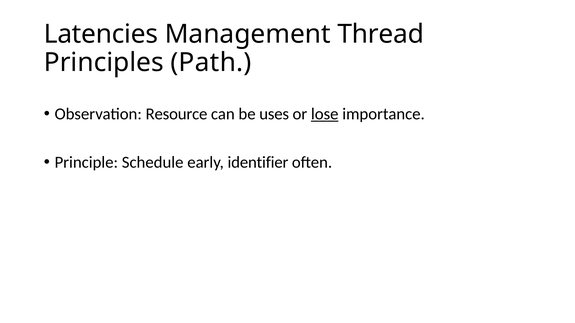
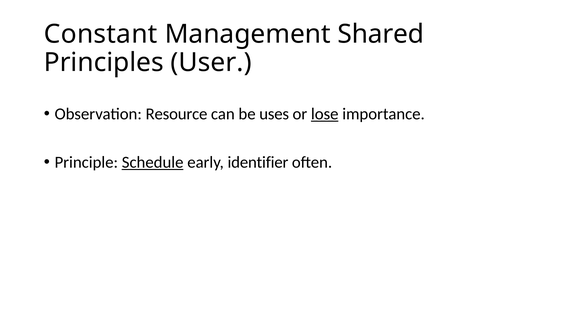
Latencies: Latencies -> Constant
Thread: Thread -> Shared
Path: Path -> User
Schedule underline: none -> present
